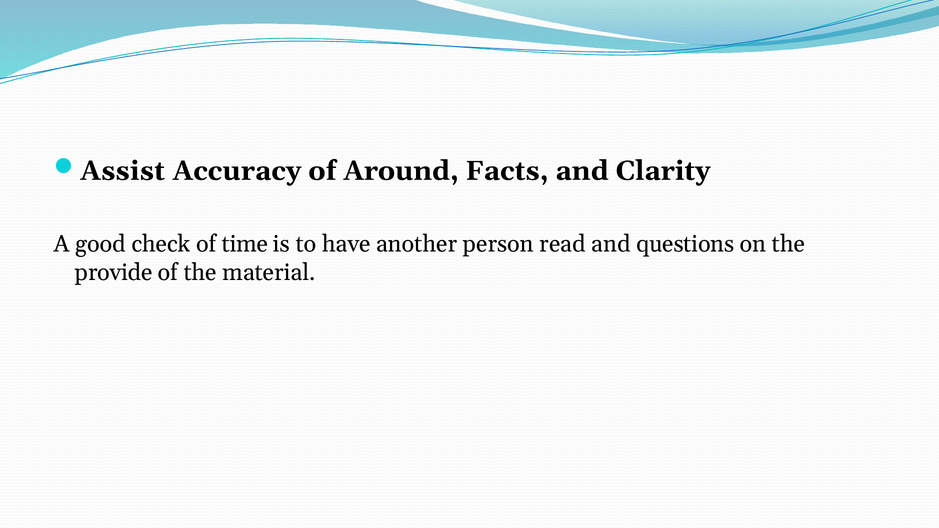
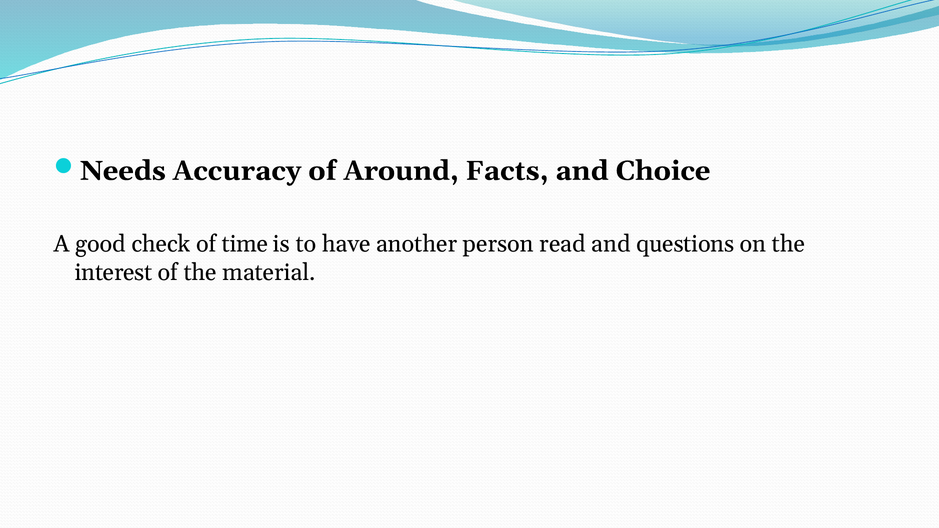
Assist: Assist -> Needs
Clarity: Clarity -> Choice
provide: provide -> interest
